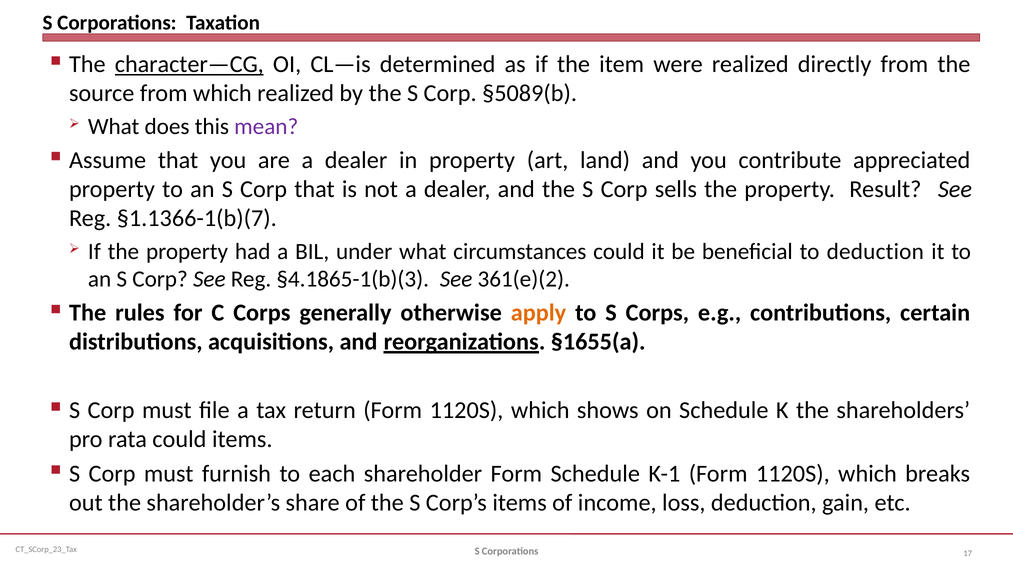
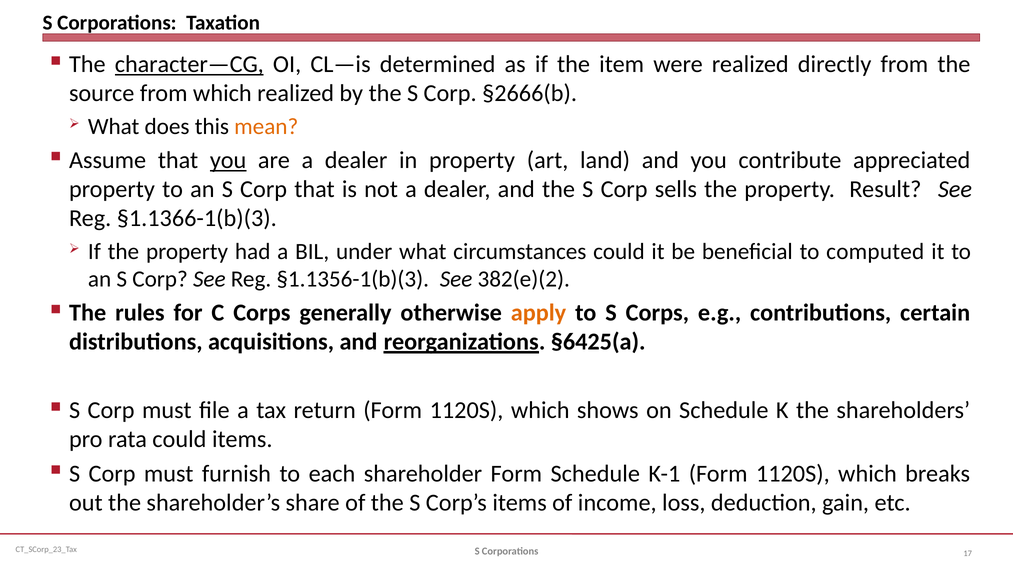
§5089(b: §5089(b -> §2666(b
mean colour: purple -> orange
you at (228, 160) underline: none -> present
§1.1366-1(b)(7: §1.1366-1(b)(7 -> §1.1366-1(b)(3
to deduction: deduction -> computed
§4.1865-1(b)(3: §4.1865-1(b)(3 -> §1.1356-1(b)(3
361(e)(2: 361(e)(2 -> 382(e)(2
§1655(a: §1655(a -> §6425(a
